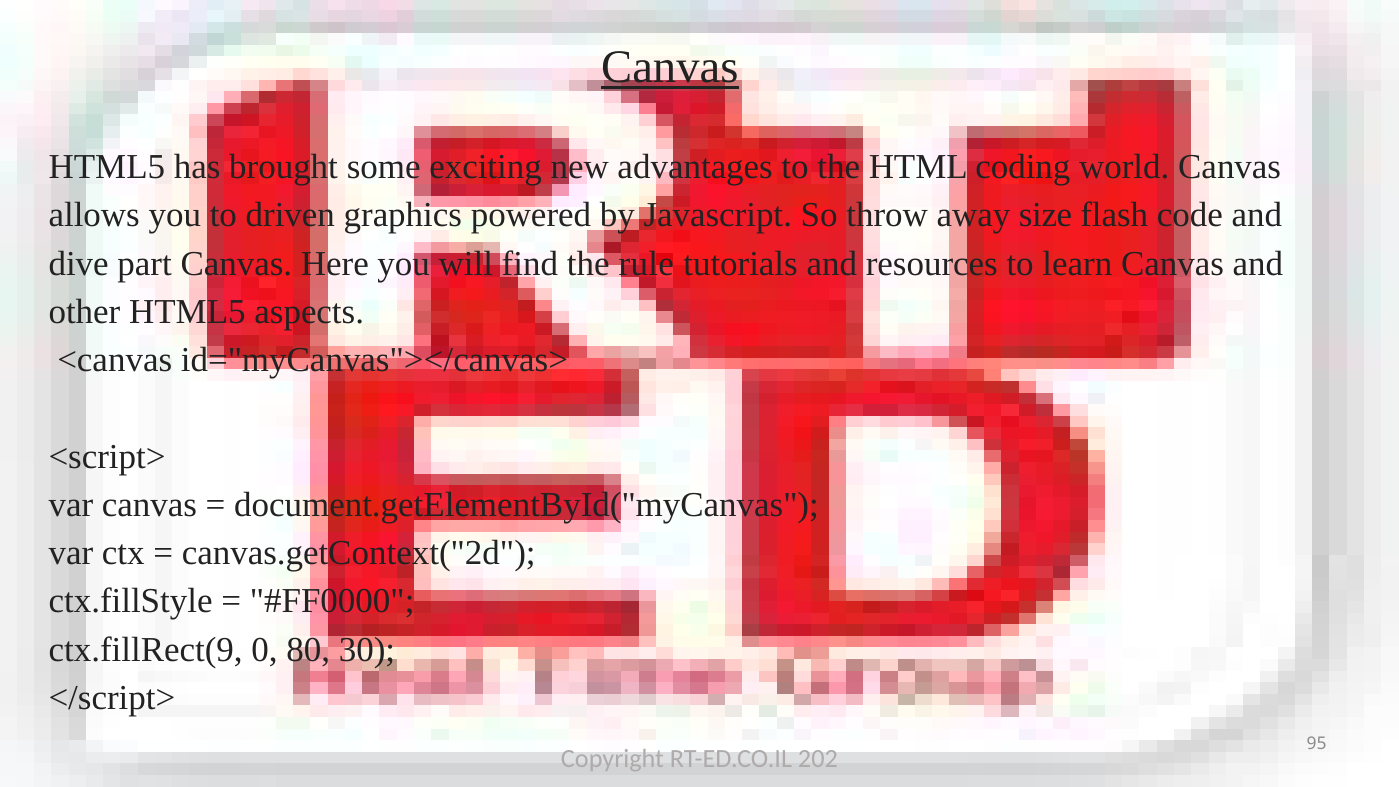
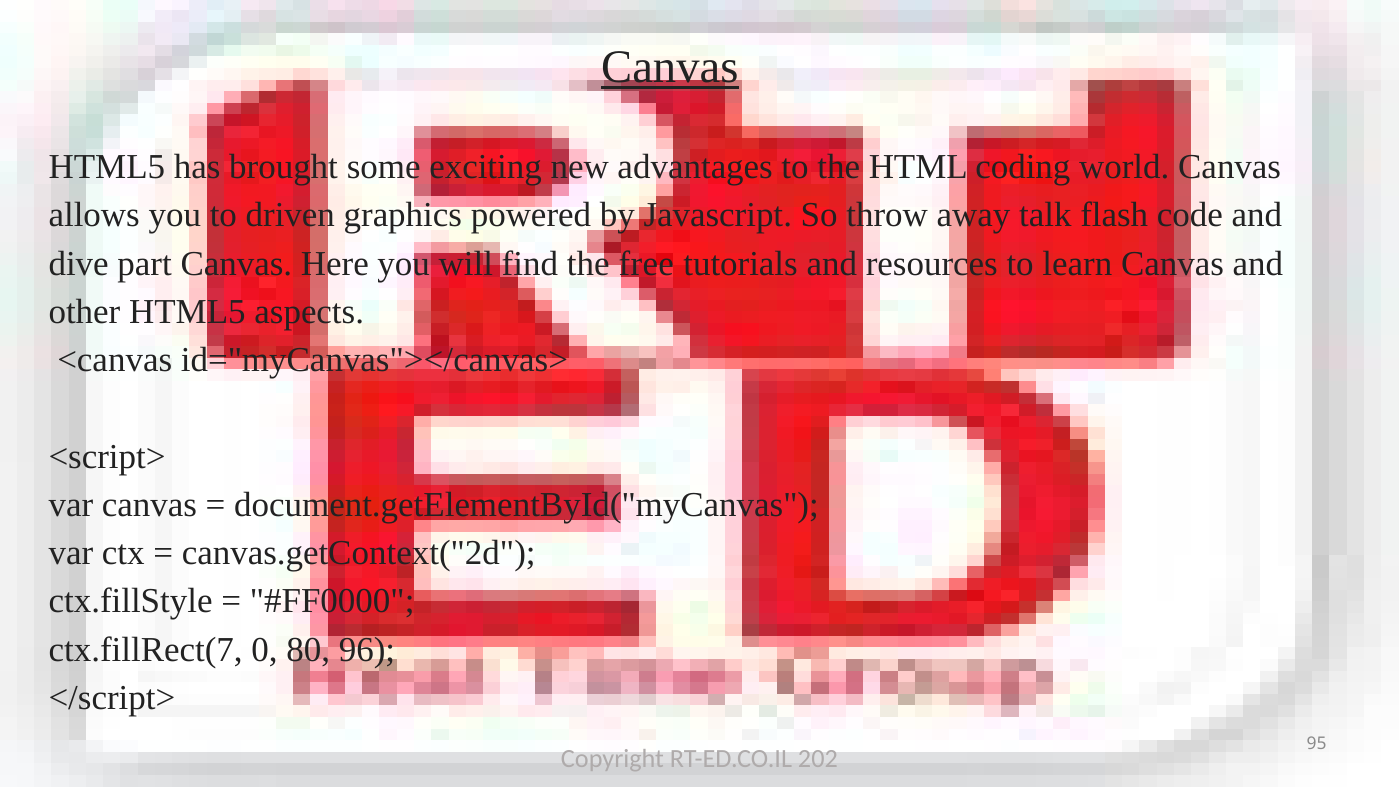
size: size -> talk
rule: rule -> free
ctx.fillRect(9: ctx.fillRect(9 -> ctx.fillRect(7
30: 30 -> 96
